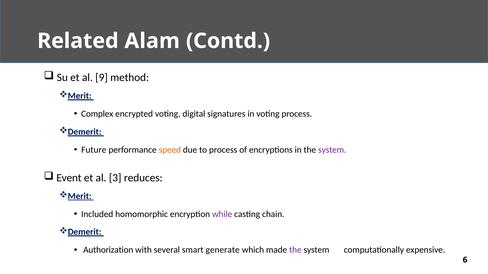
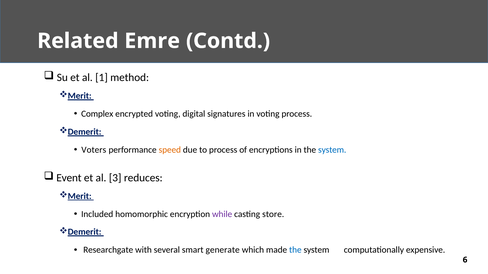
Alam: Alam -> Emre
9: 9 -> 1
Future: Future -> Voters
system at (332, 150) colour: purple -> blue
chain: chain -> store
Authorization: Authorization -> Researchgate
the at (295, 250) colour: purple -> blue
